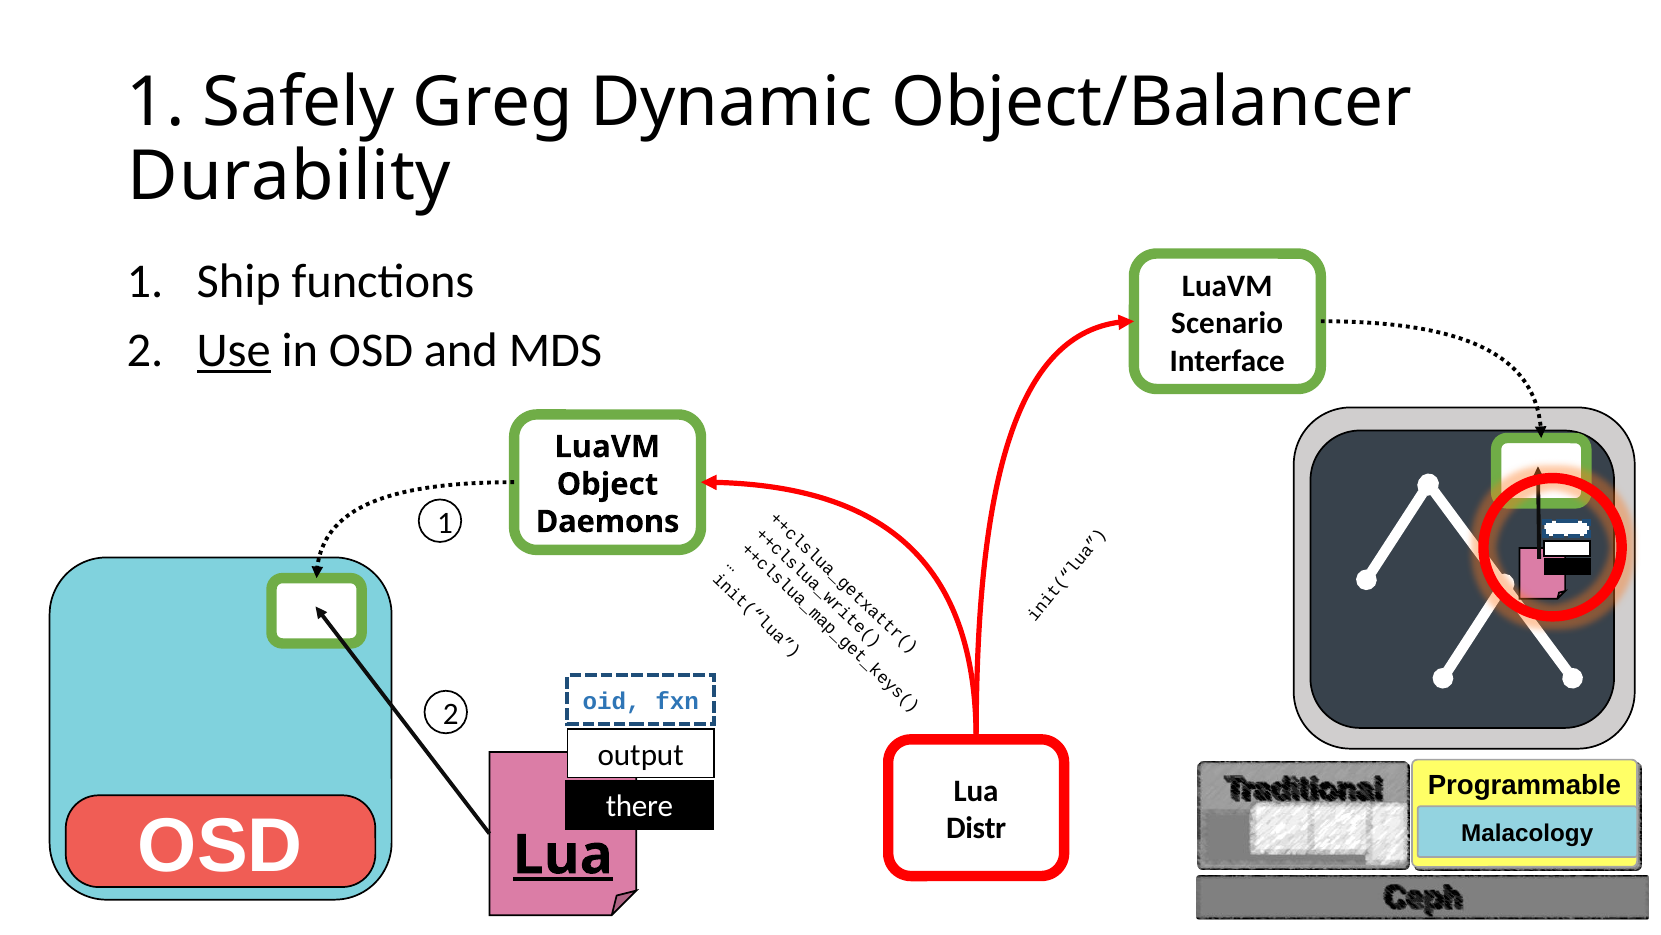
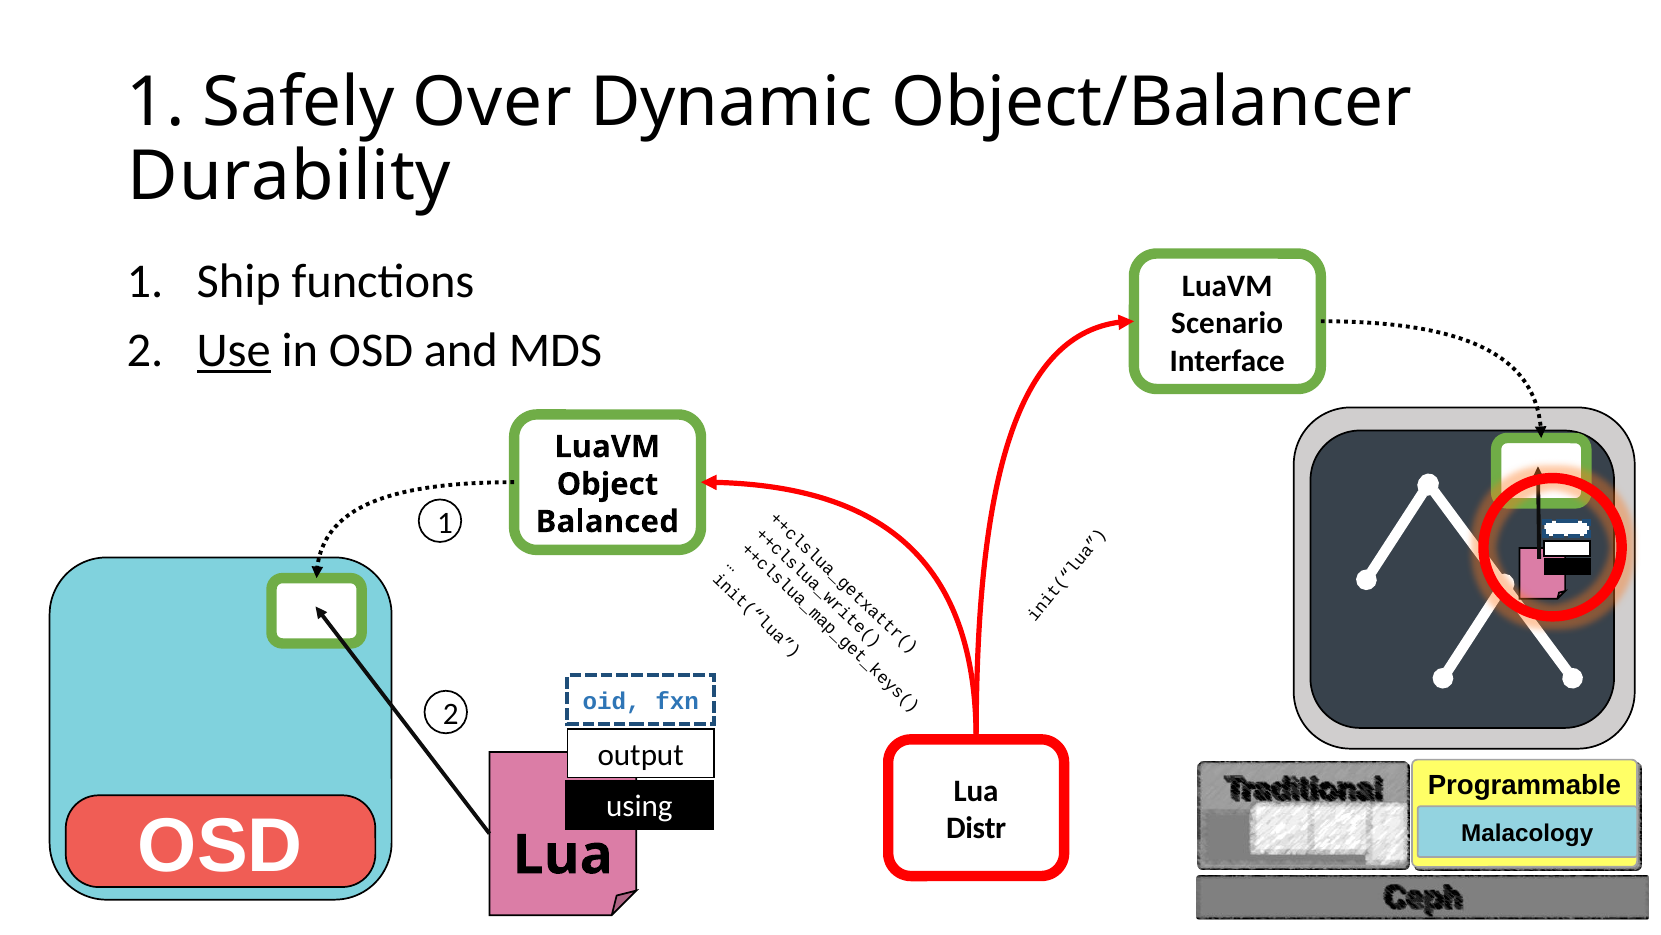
Greg: Greg -> Over
Daemons: Daemons -> Balanced
there: there -> using
Lua at (563, 854) underline: present -> none
